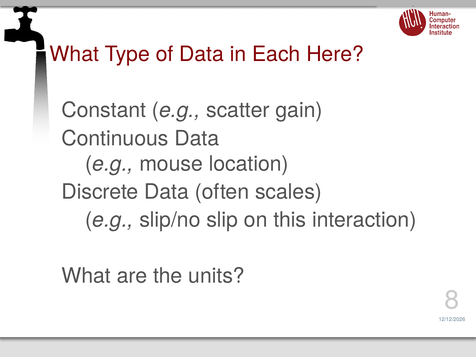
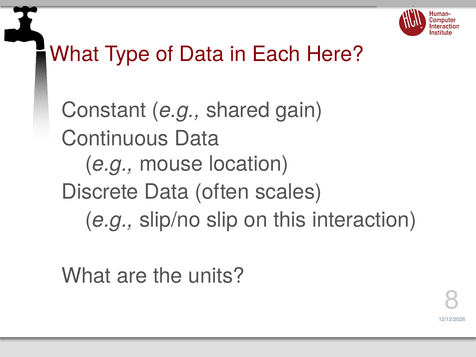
scatter: scatter -> shared
